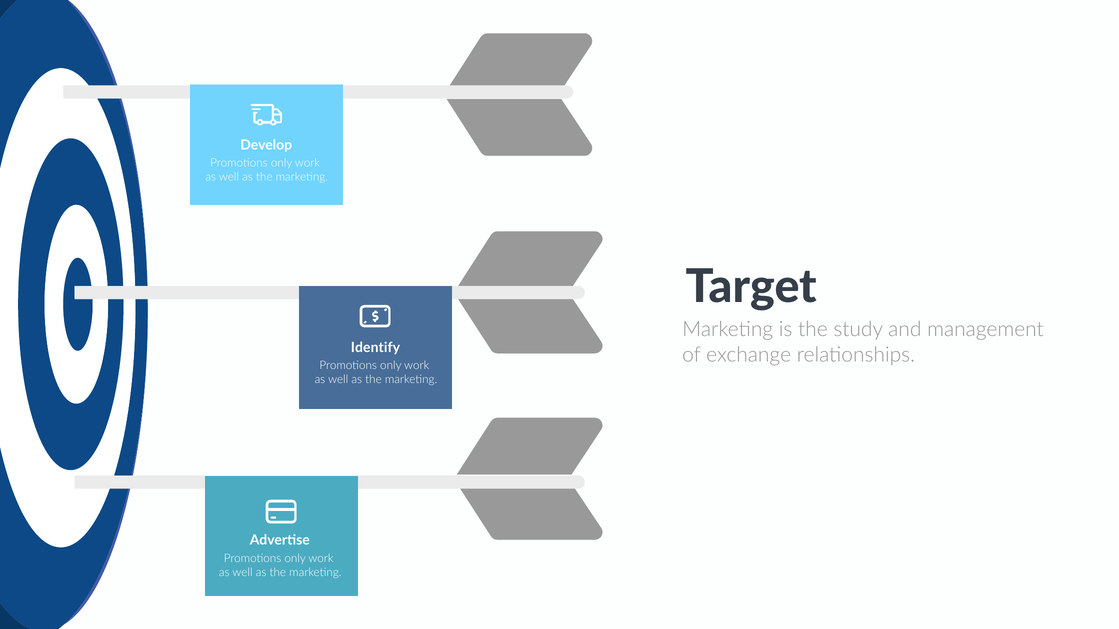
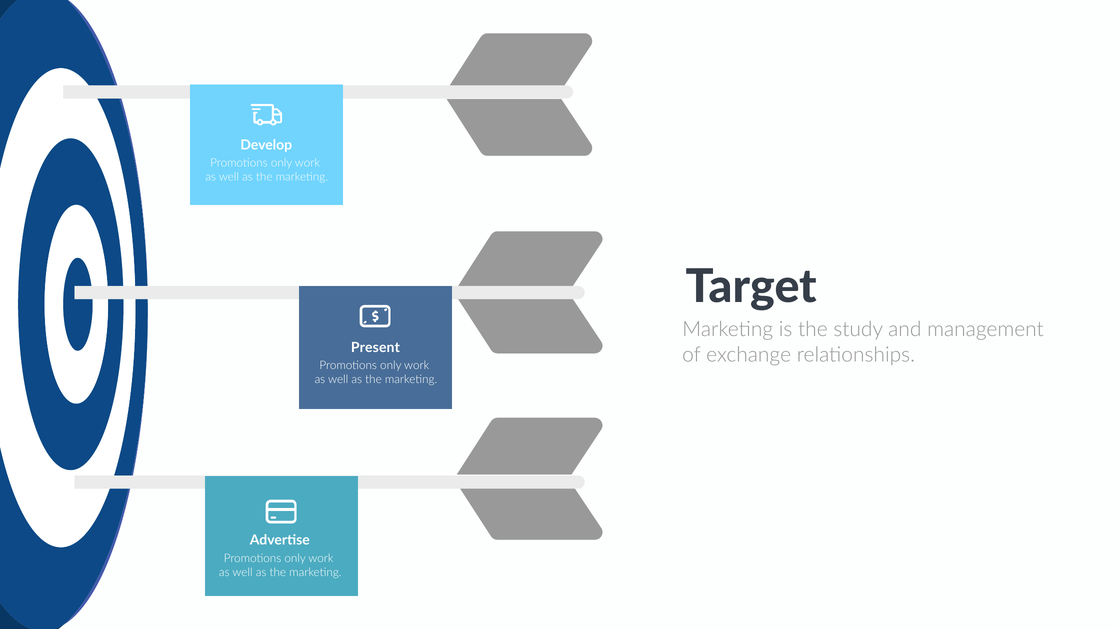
Identify: Identify -> Present
